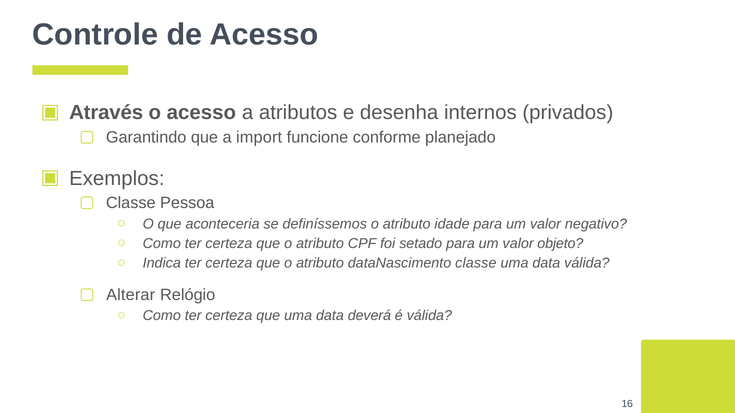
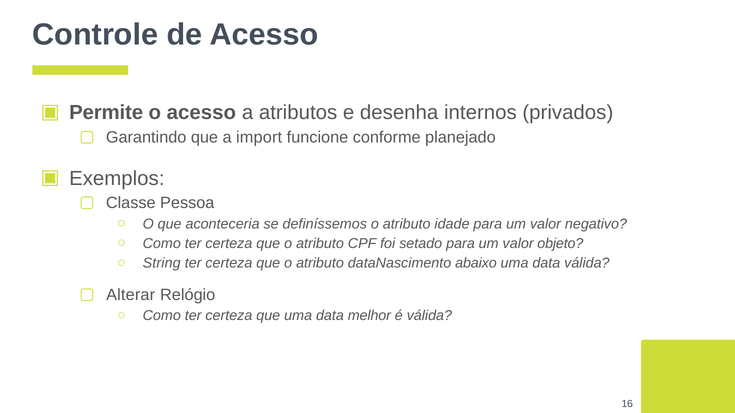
Através: Através -> Permite
Indica: Indica -> String
dataNascimento classe: classe -> abaixo
deverá: deverá -> melhor
